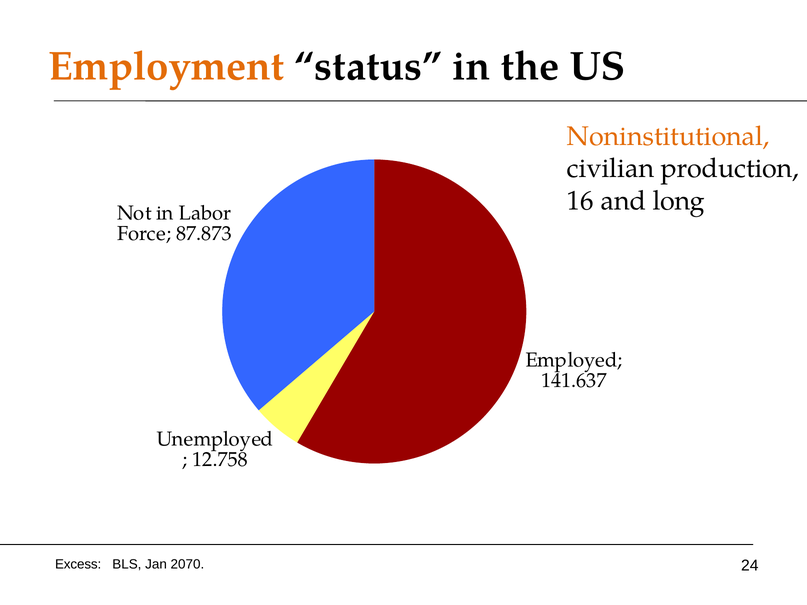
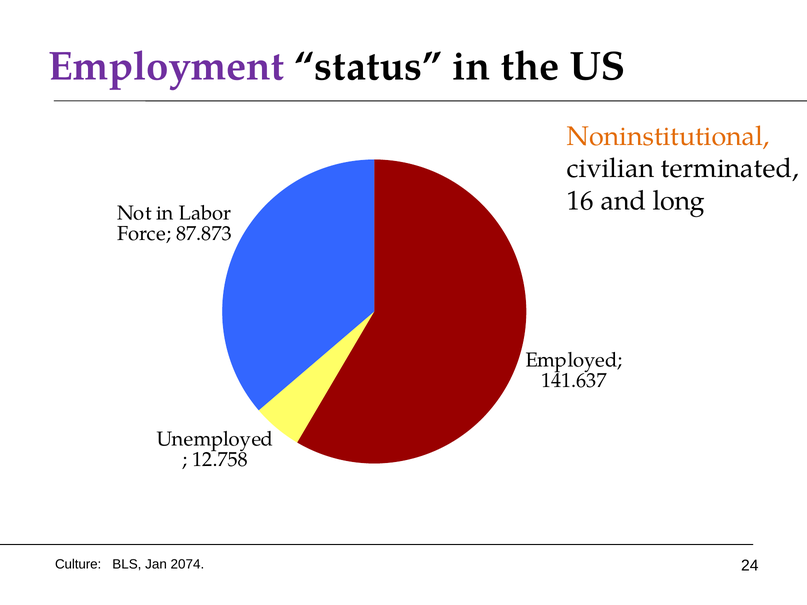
Employment colour: orange -> purple
production: production -> terminated
Excess: Excess -> Culture
2070: 2070 -> 2074
